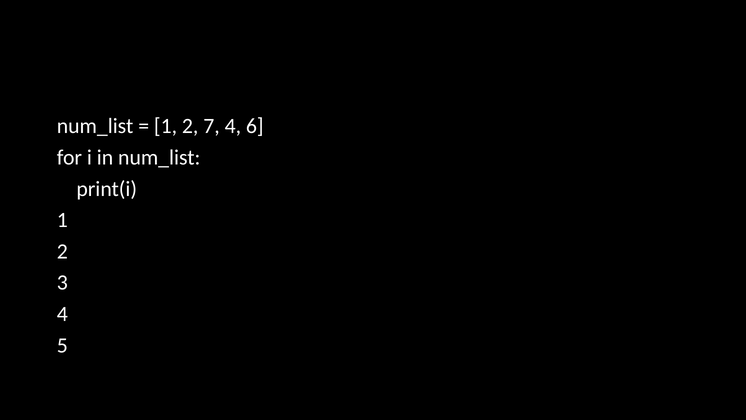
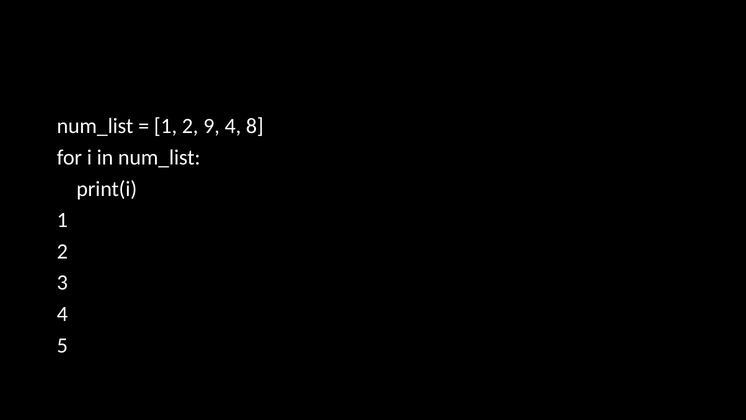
7: 7 -> 9
6: 6 -> 8
